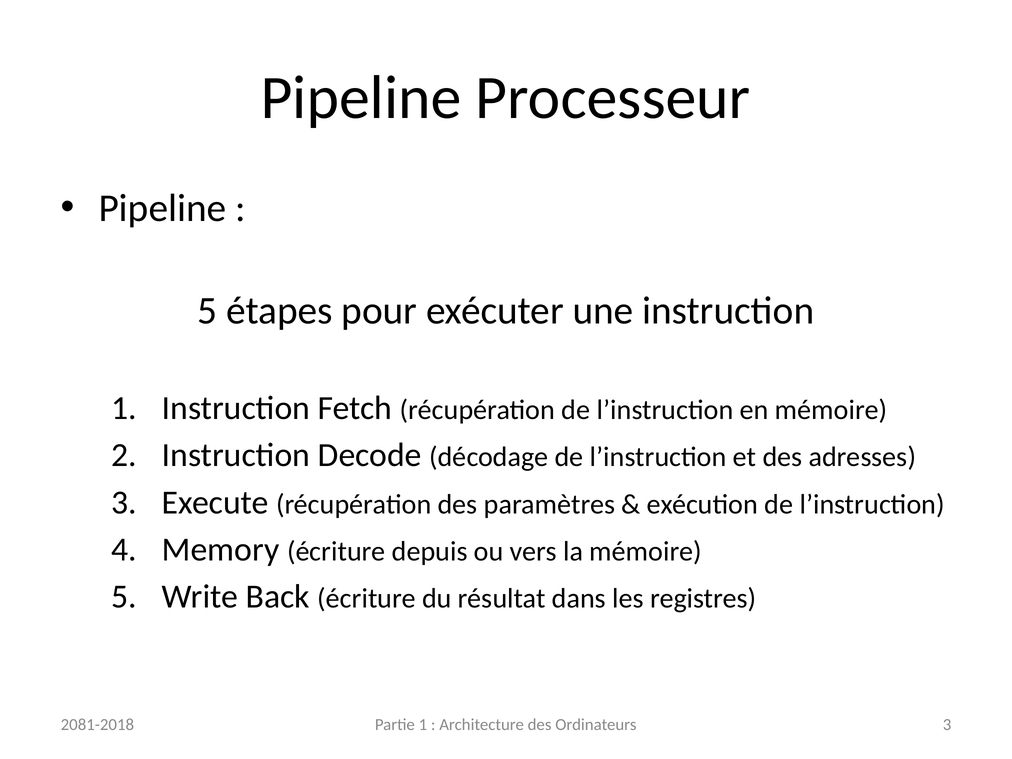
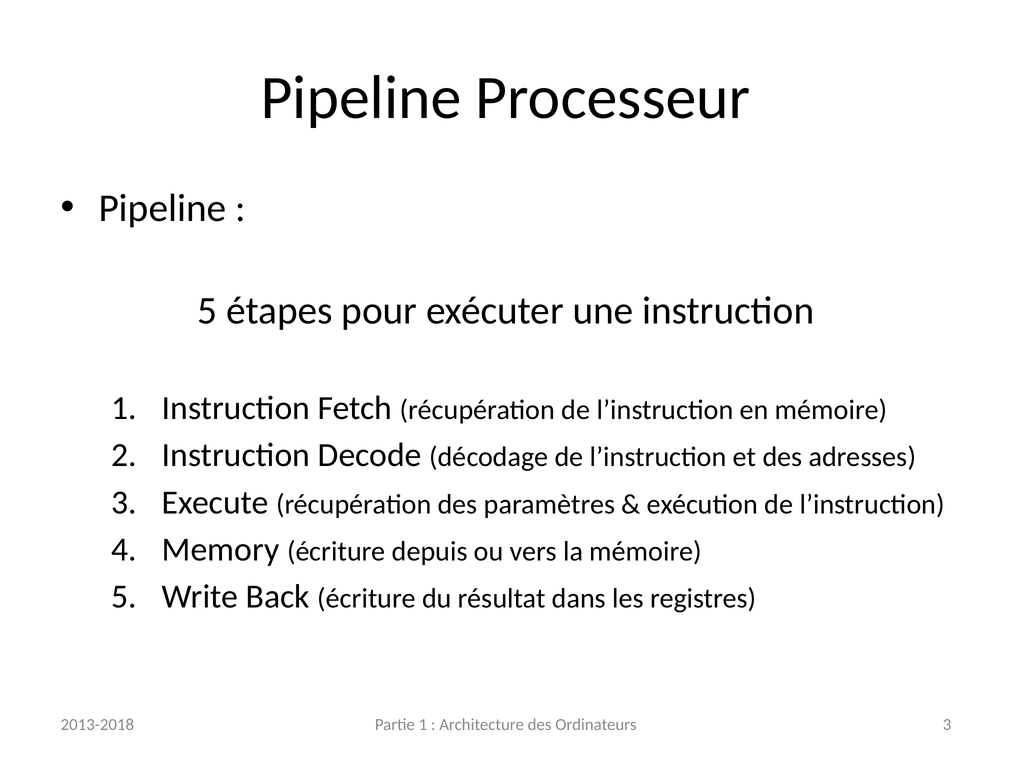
2081-2018: 2081-2018 -> 2013-2018
